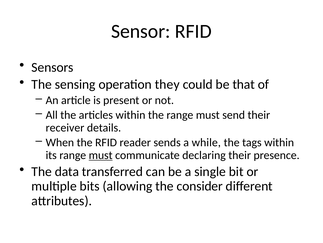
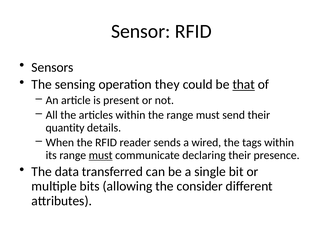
that underline: none -> present
receiver: receiver -> quantity
while: while -> wired
